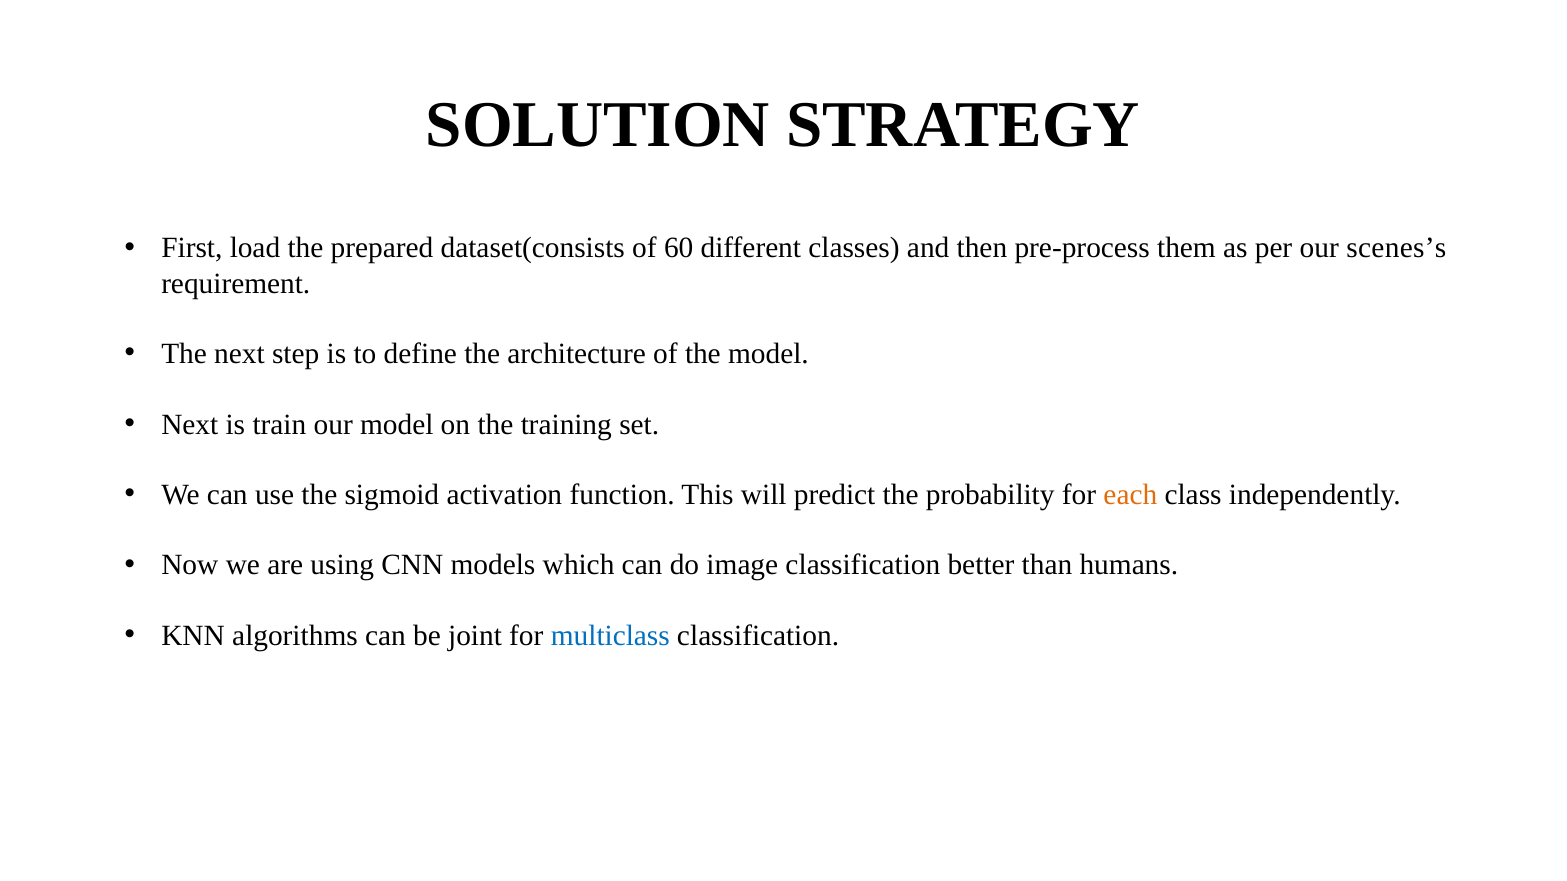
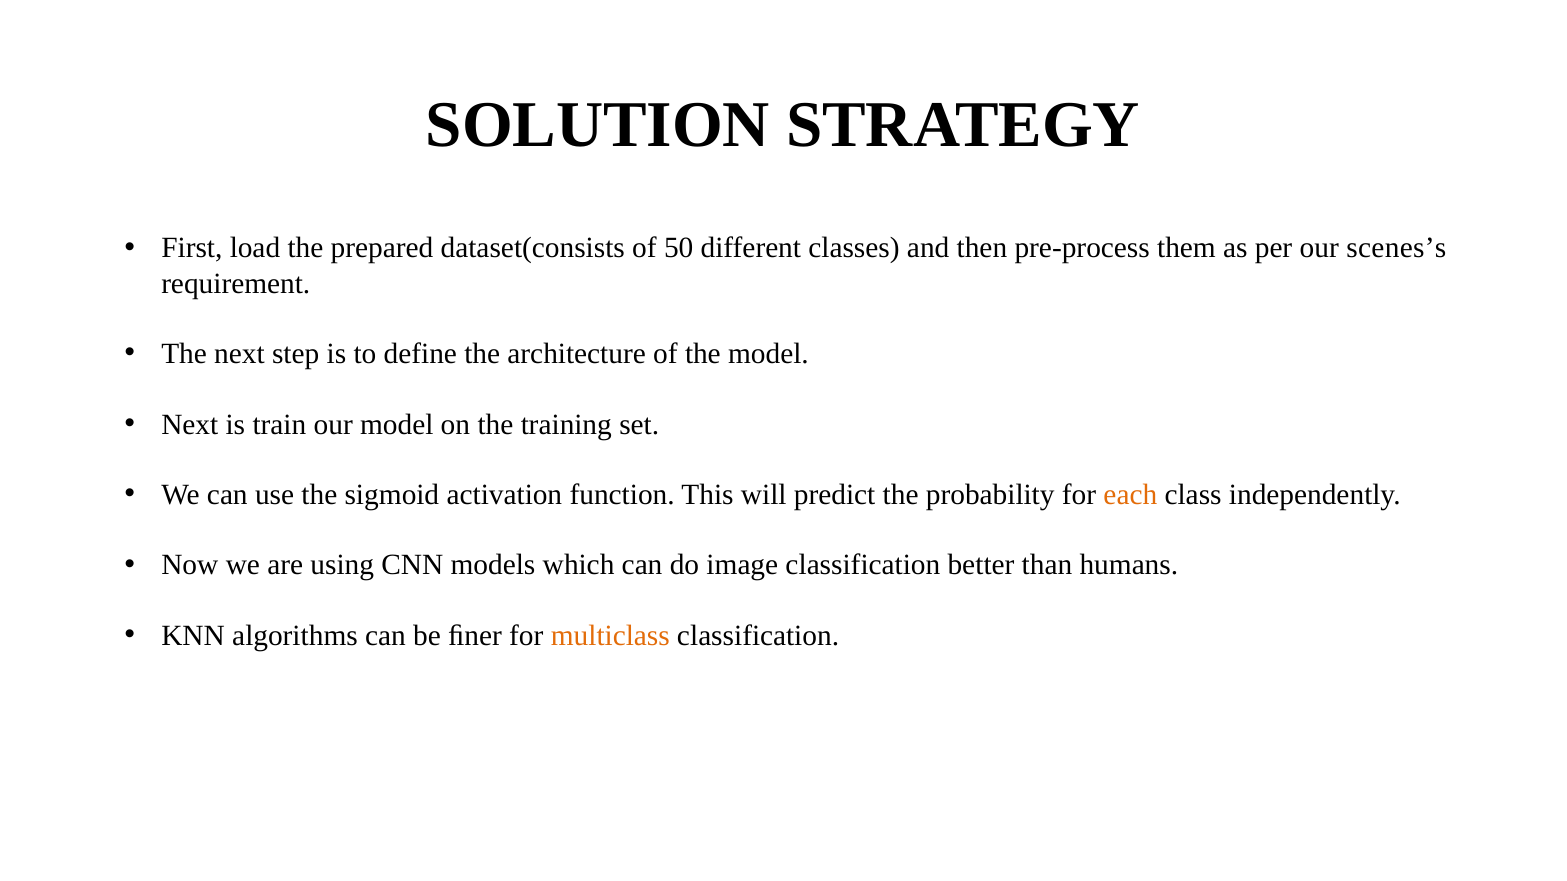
60: 60 -> 50
joint: joint -> ﬁner
multiclass colour: blue -> orange
